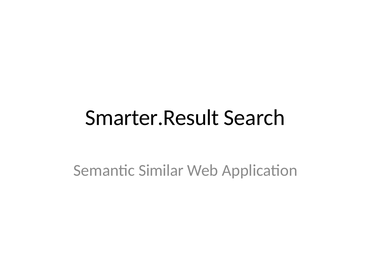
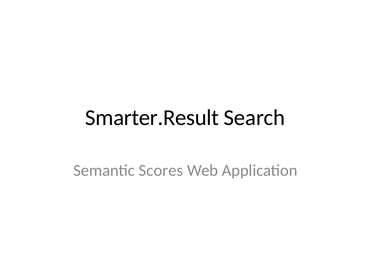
Similar: Similar -> Scores
